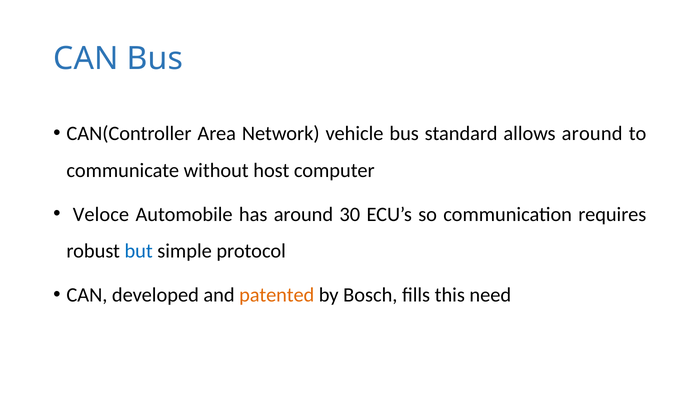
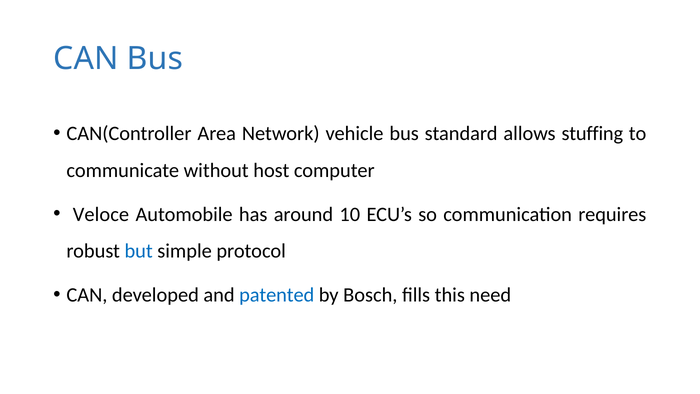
allows around: around -> stuffing
30: 30 -> 10
patented colour: orange -> blue
